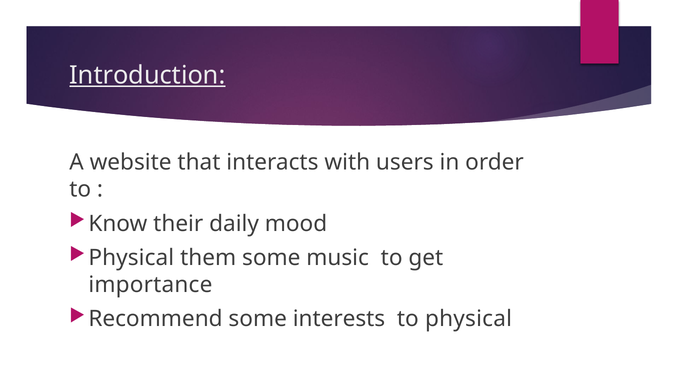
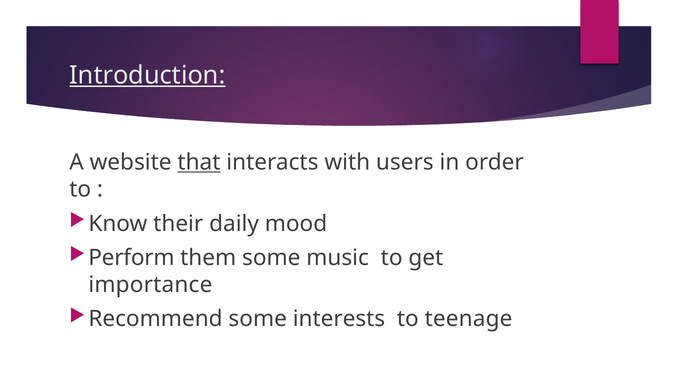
that underline: none -> present
Physical at (131, 258): Physical -> Perform
to physical: physical -> teenage
